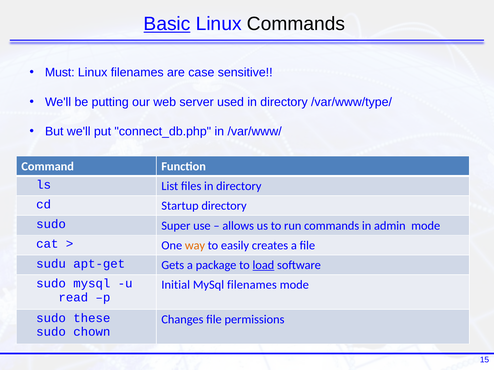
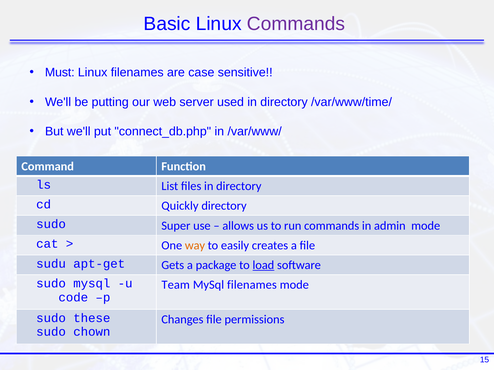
Basic underline: present -> none
Commands at (296, 24) colour: black -> purple
/var/www/type/: /var/www/type/ -> /var/www/time/
Startup: Startup -> Quickly
Initial: Initial -> Team
read: read -> code
